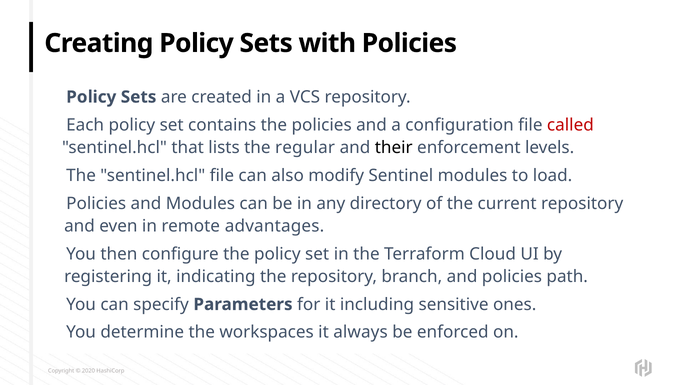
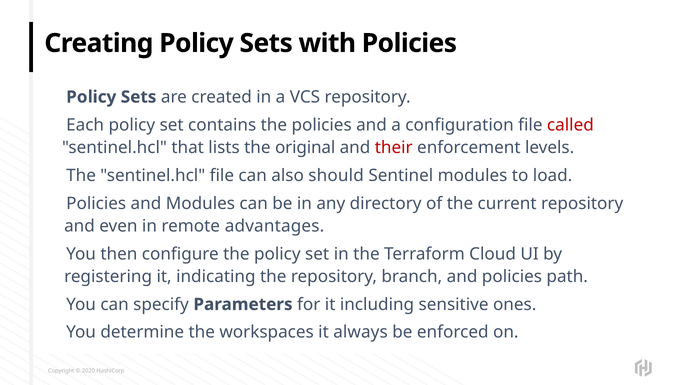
regular: regular -> original
their colour: black -> red
modify: modify -> should
